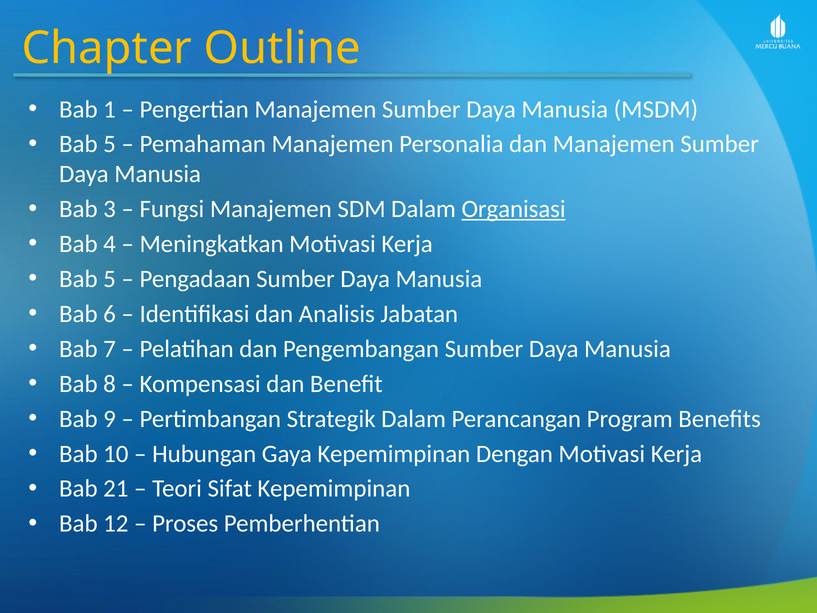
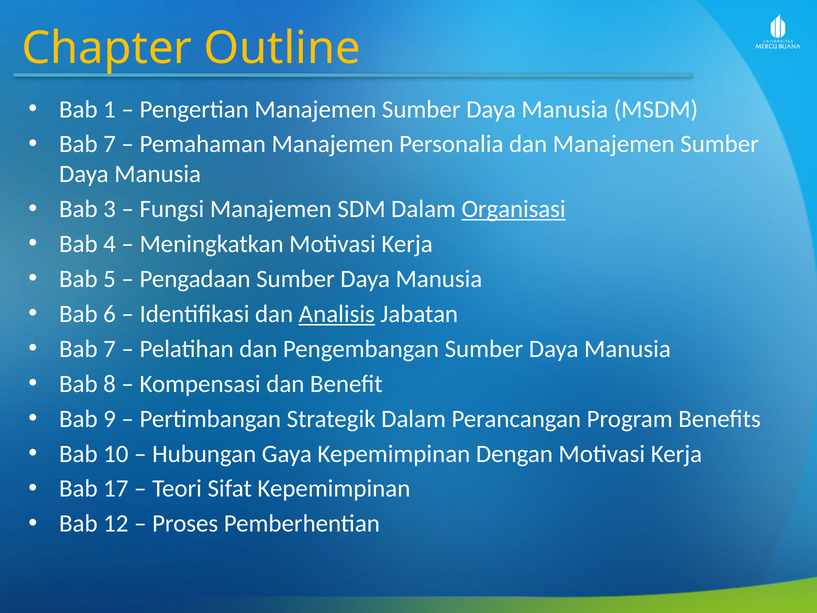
5 at (110, 144): 5 -> 7
Analisis underline: none -> present
21: 21 -> 17
